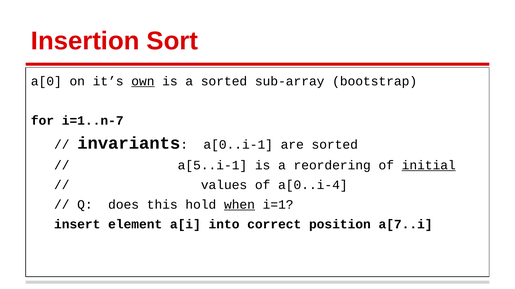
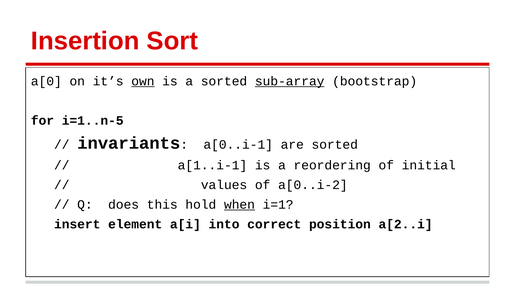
sub-array underline: none -> present
i=1..n-7: i=1..n-7 -> i=1..n-5
a[5..i-1: a[5..i-1 -> a[1..i-1
initial underline: present -> none
a[0..i-4: a[0..i-4 -> a[0..i-2
a[7..i: a[7..i -> a[2..i
